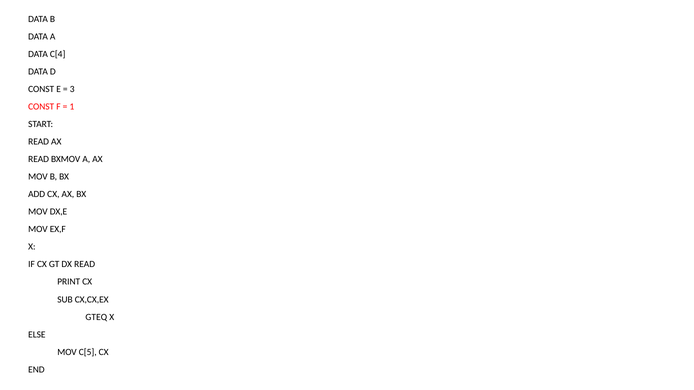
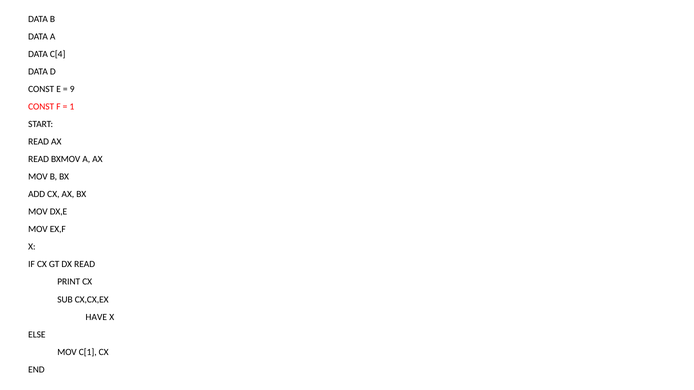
3: 3 -> 9
GTEQ: GTEQ -> HAVE
C[5: C[5 -> C[1
